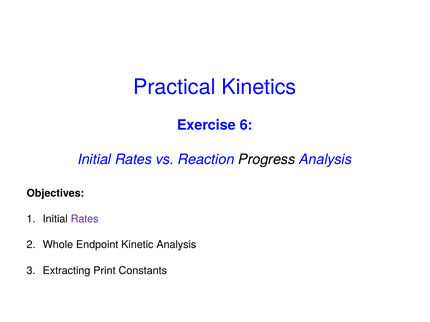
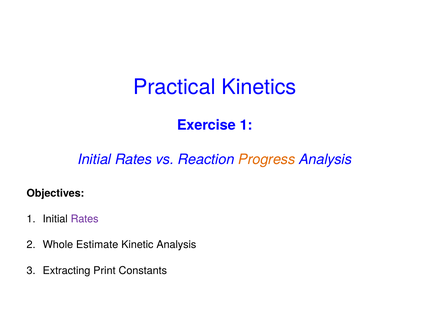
Exercise 6: 6 -> 1
Progress colour: black -> orange
Endpoint: Endpoint -> Estimate
